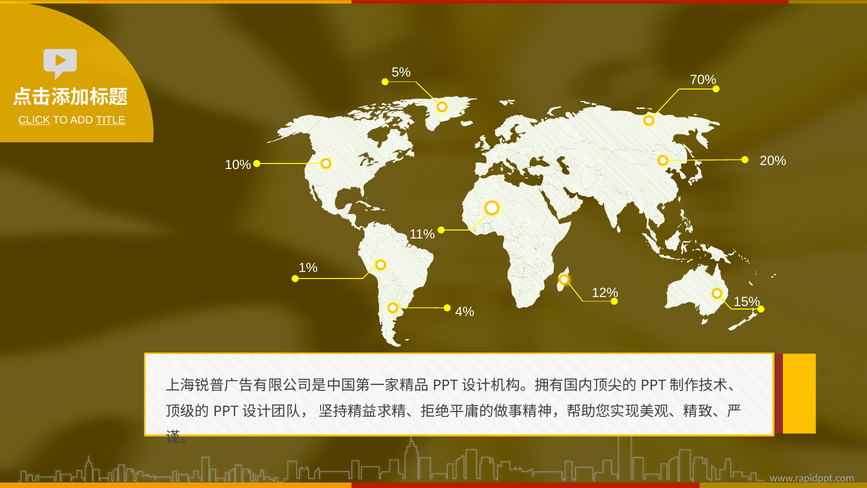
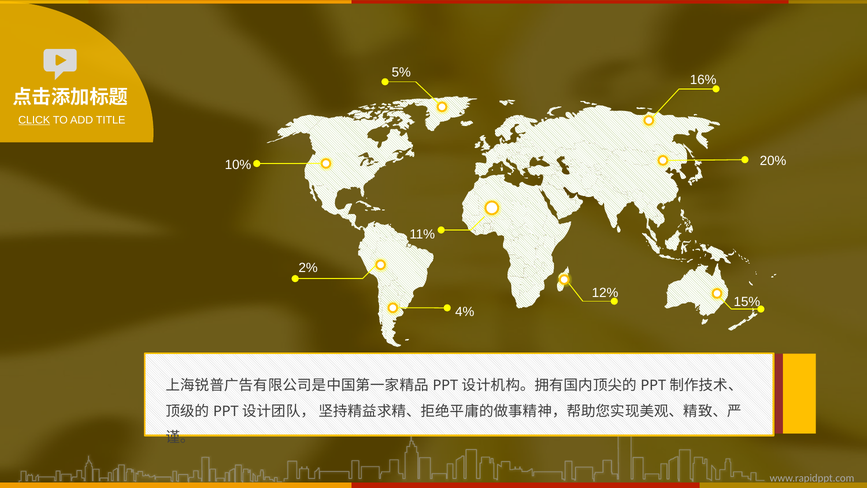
70%: 70% -> 16%
TITLE underline: present -> none
1%: 1% -> 2%
